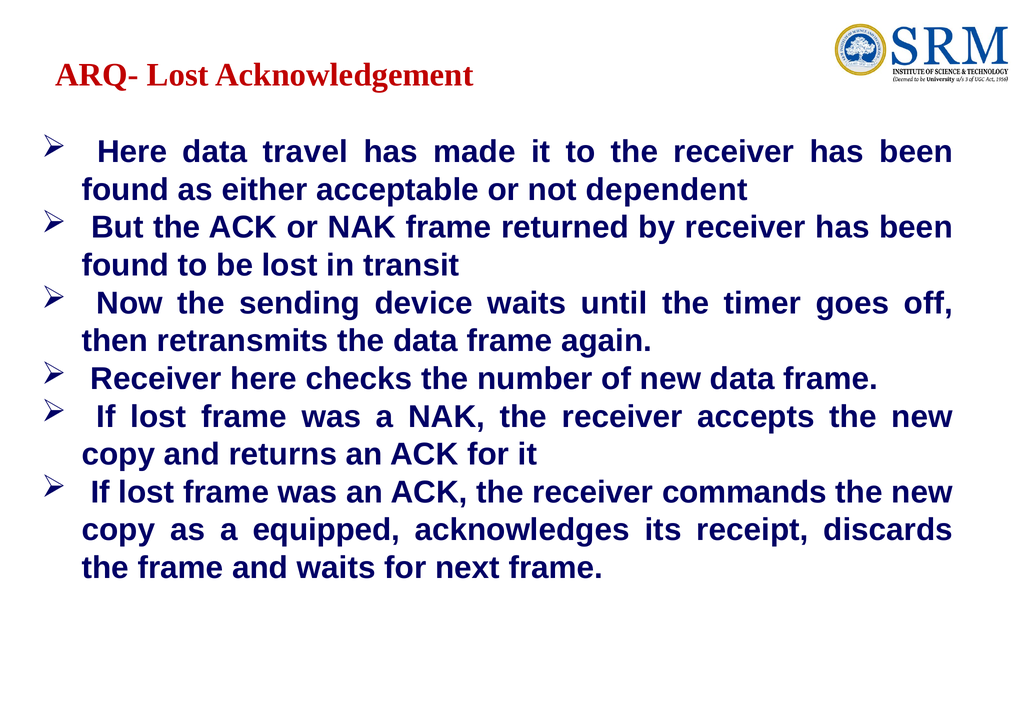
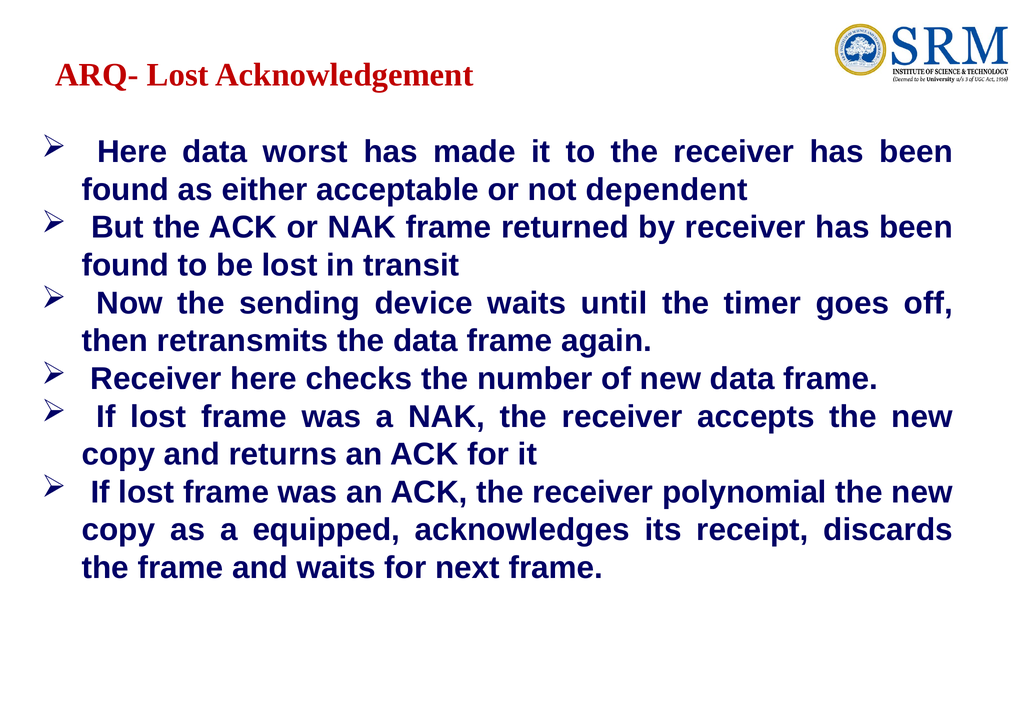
travel: travel -> worst
commands: commands -> polynomial
